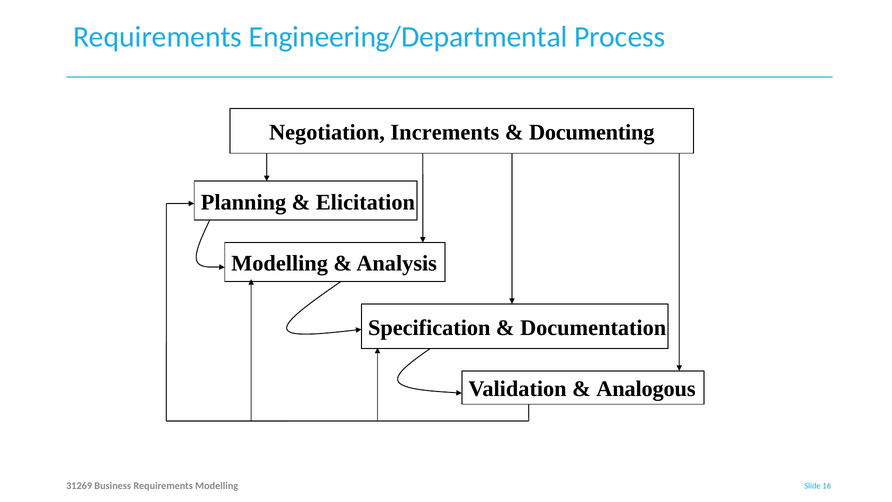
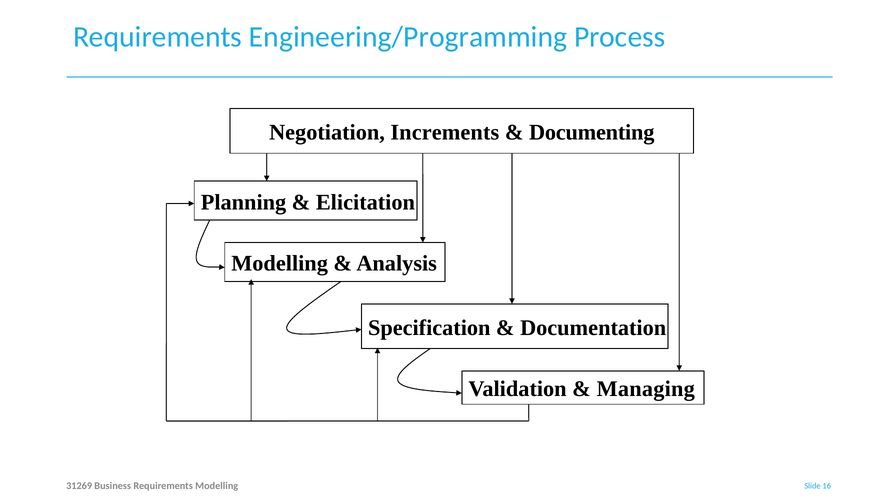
Engineering/Departmental: Engineering/Departmental -> Engineering/Programming
Analogous: Analogous -> Managing
